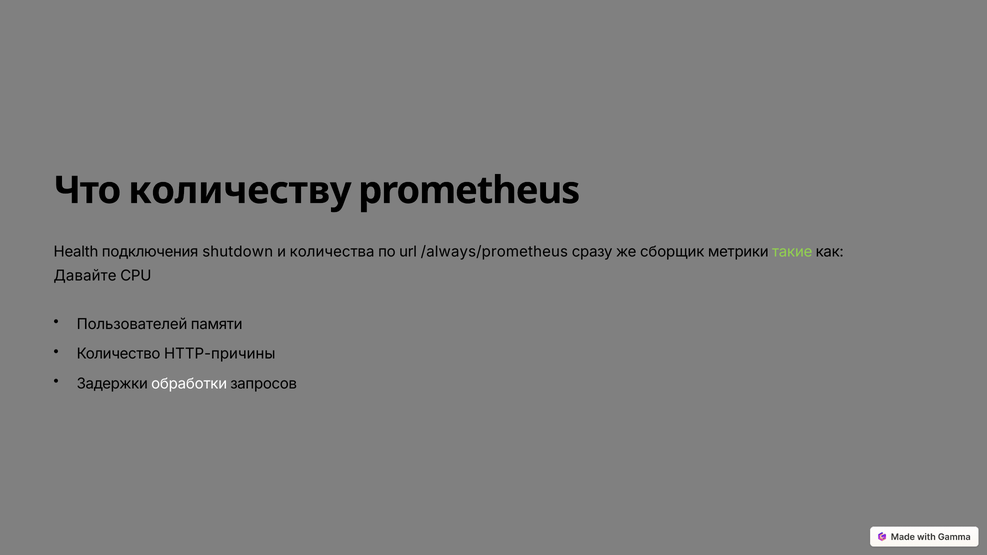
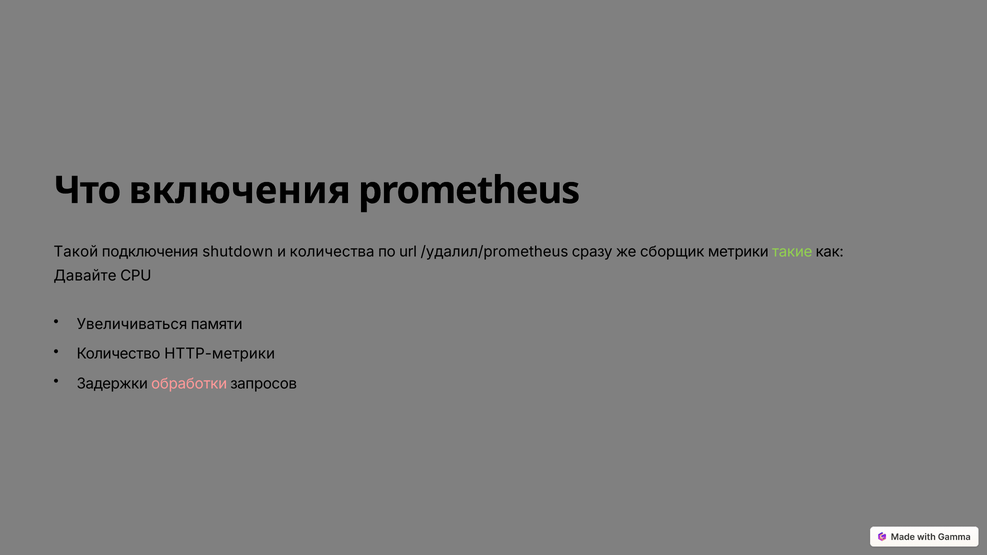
количеству: количеству -> включения
Health: Health -> Такой
/always/prometheus: /always/prometheus -> /удалил/prometheus
Пользователей: Пользователей -> Увеличиваться
HTTP-причины: HTTP-причины -> HTTP-метрики
обработки colour: white -> pink
